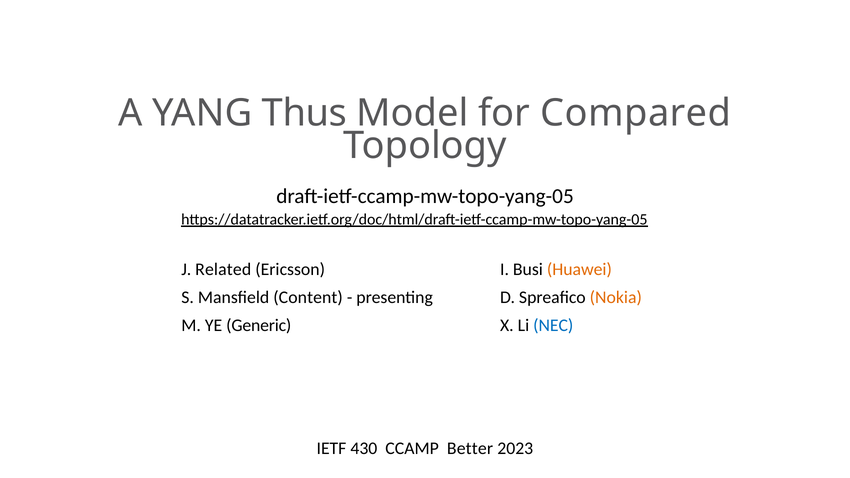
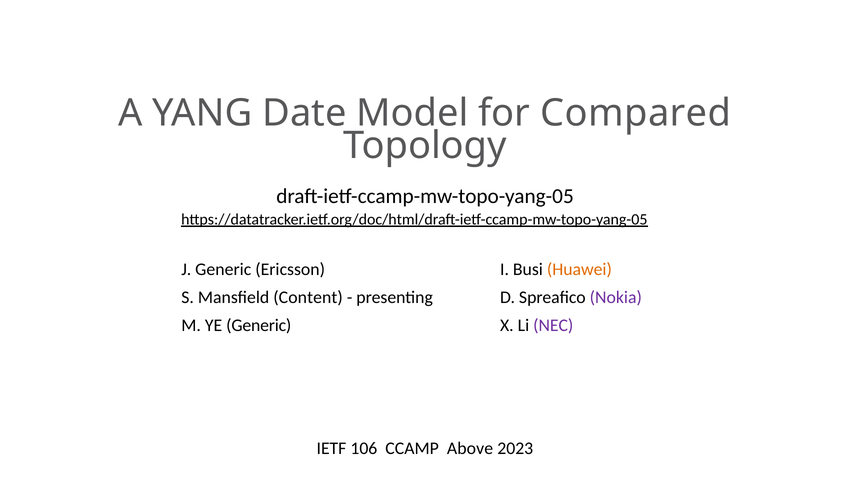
Thus: Thus -> Date
J Related: Related -> Generic
Nokia colour: orange -> purple
NEC colour: blue -> purple
430: 430 -> 106
Better: Better -> Above
